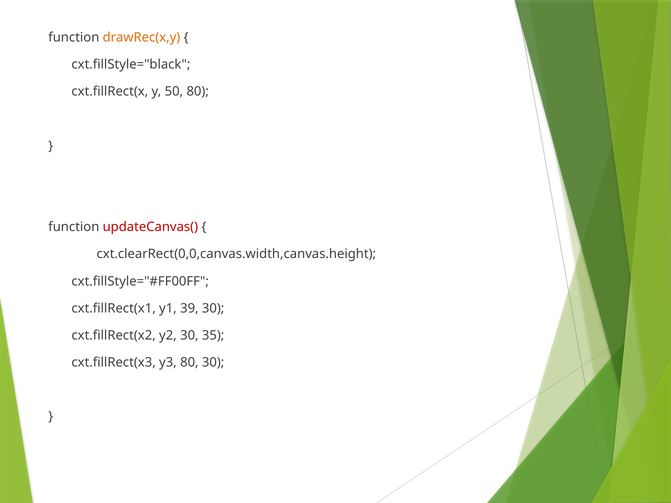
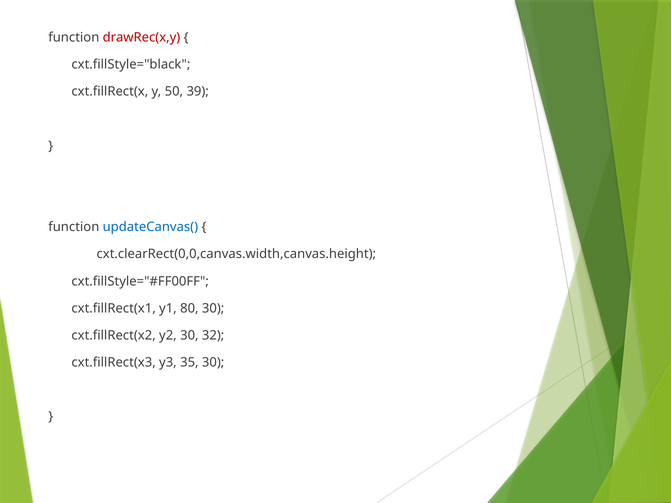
drawRec(x,y colour: orange -> red
50 80: 80 -> 39
updateCanvas( colour: red -> blue
39: 39 -> 80
35: 35 -> 32
y3 80: 80 -> 35
